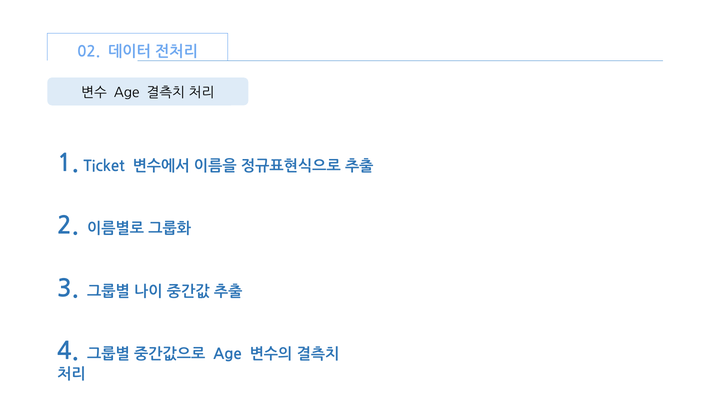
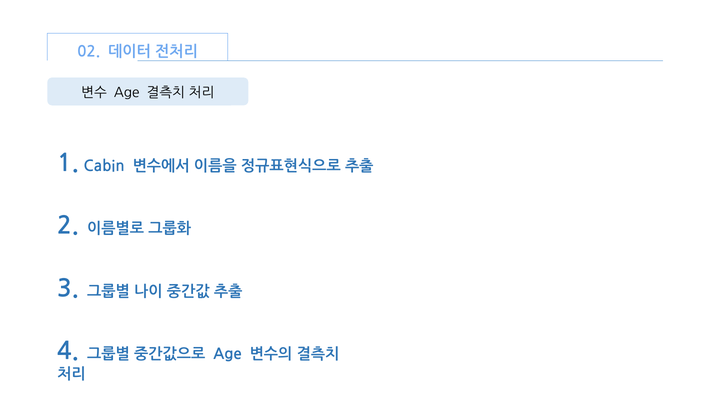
Ticket: Ticket -> Cabin
